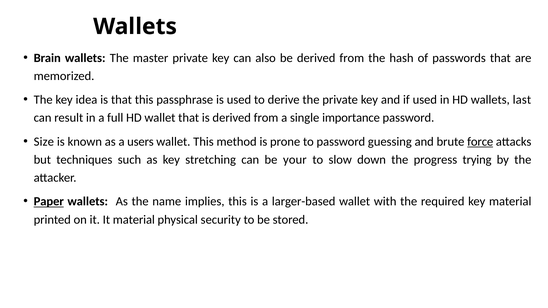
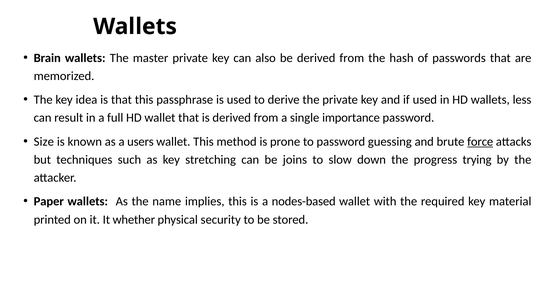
last: last -> less
your: your -> joins
Paper underline: present -> none
larger-based: larger-based -> nodes-based
It material: material -> whether
